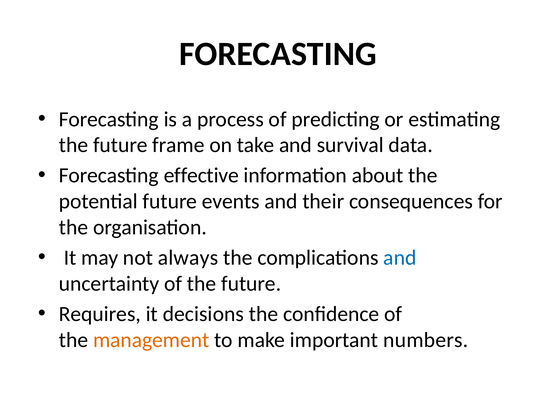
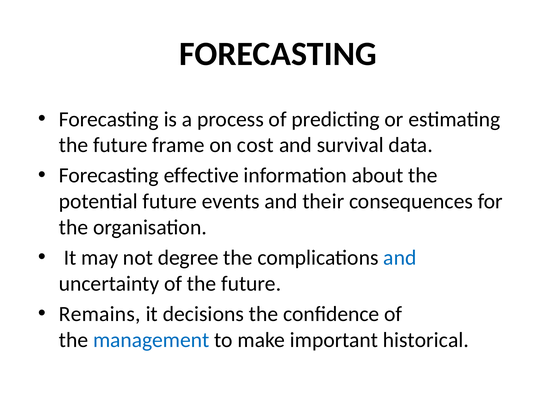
take: take -> cost
always: always -> degree
Requires: Requires -> Remains
management colour: orange -> blue
numbers: numbers -> historical
